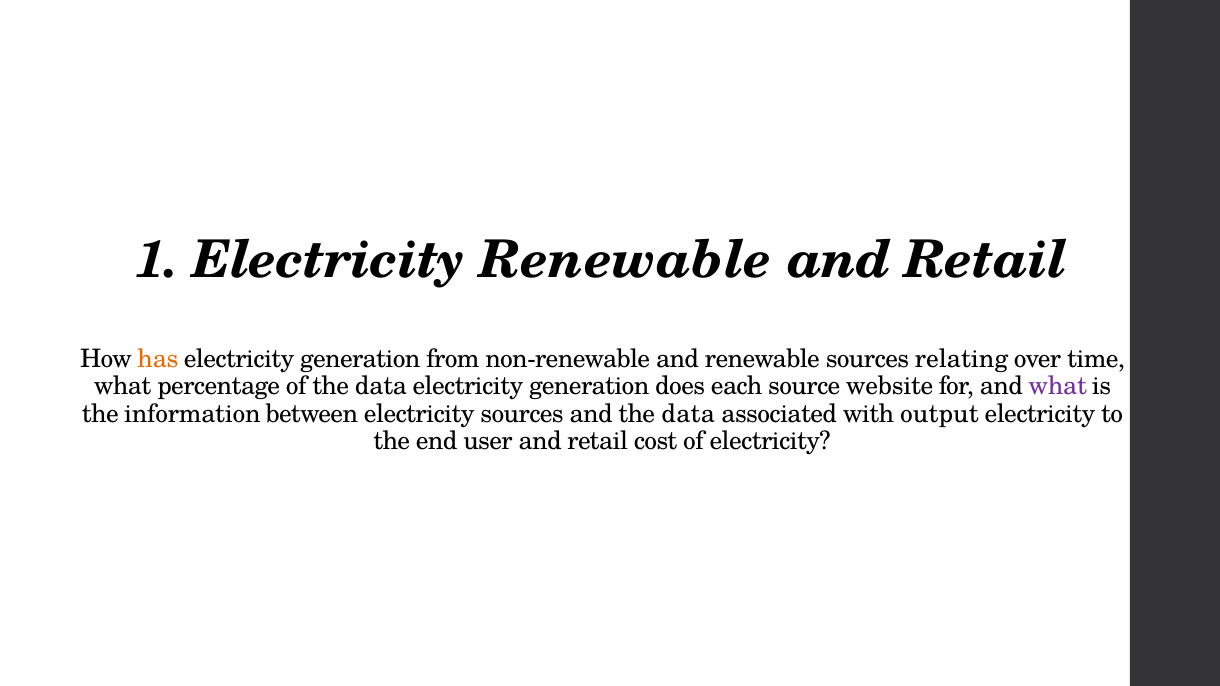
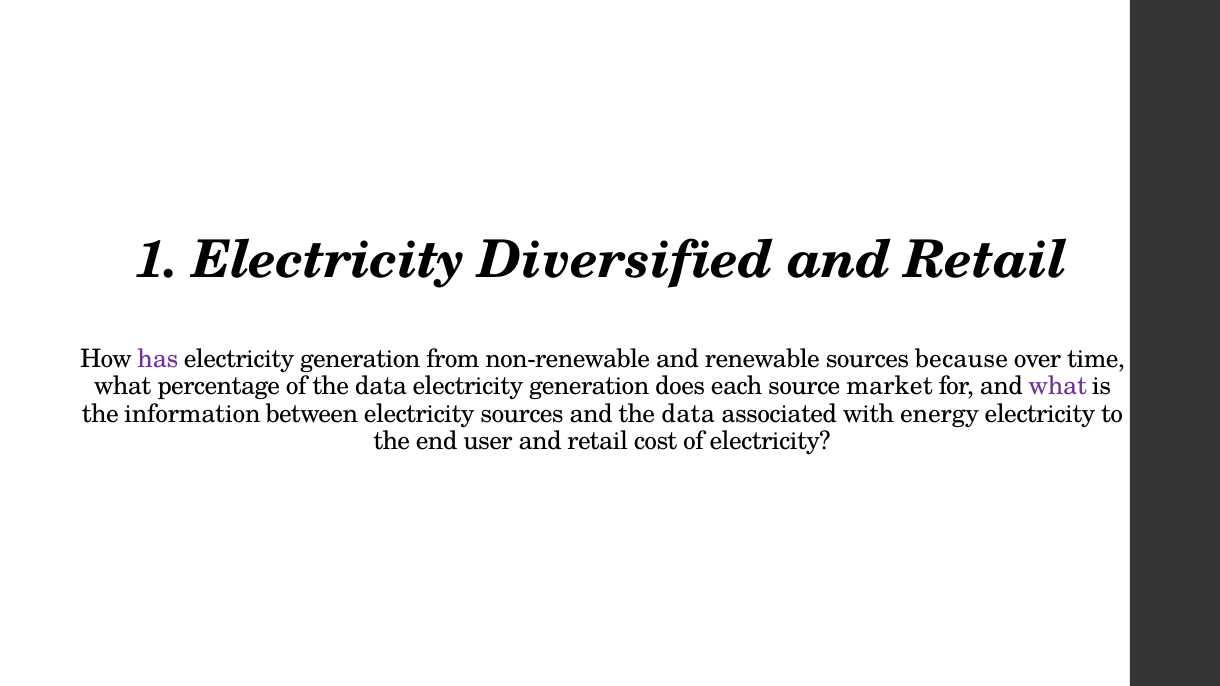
Electricity Renewable: Renewable -> Diversified
has colour: orange -> purple
relating: relating -> because
website: website -> market
output: output -> energy
